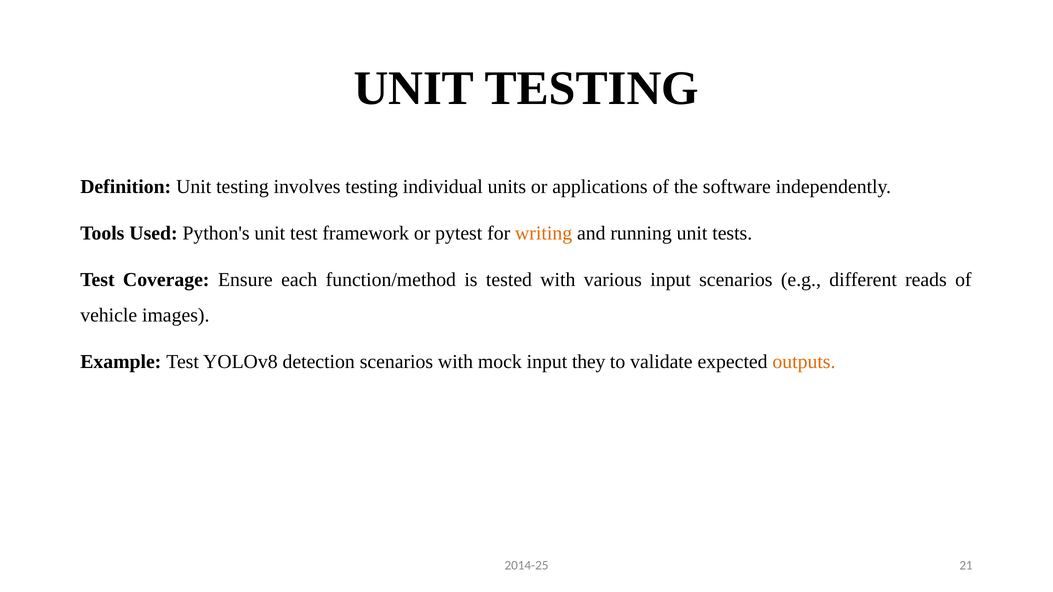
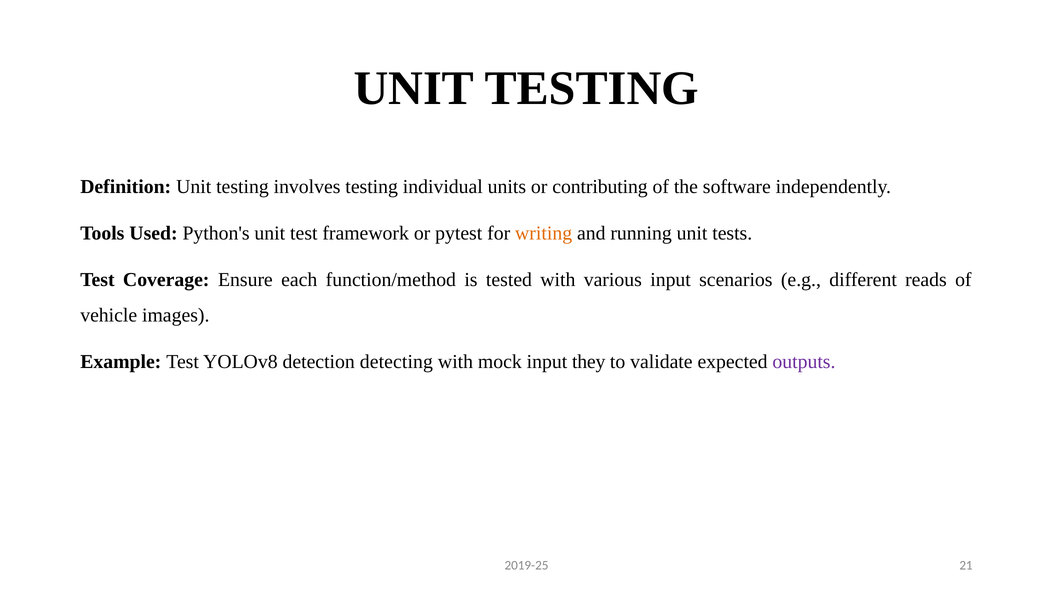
applications: applications -> contributing
detection scenarios: scenarios -> detecting
outputs colour: orange -> purple
2014-25: 2014-25 -> 2019-25
